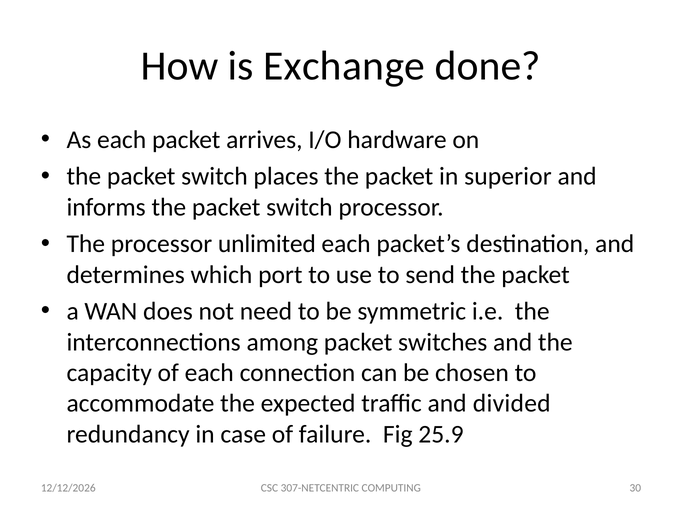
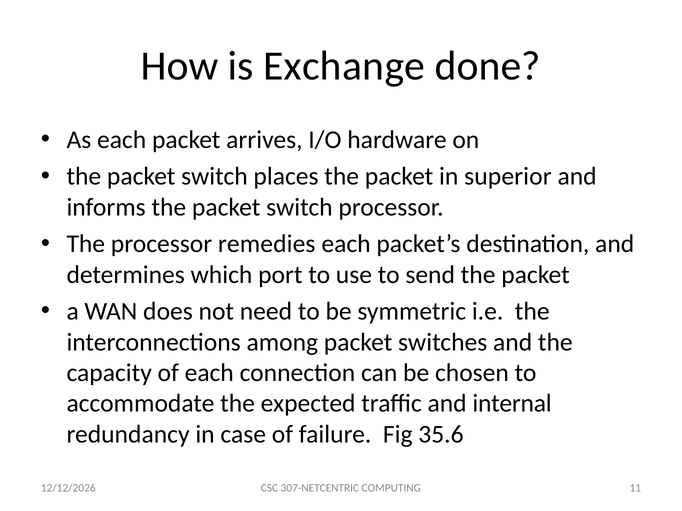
unlimited: unlimited -> remedies
divided: divided -> internal
25.9: 25.9 -> 35.6
30: 30 -> 11
